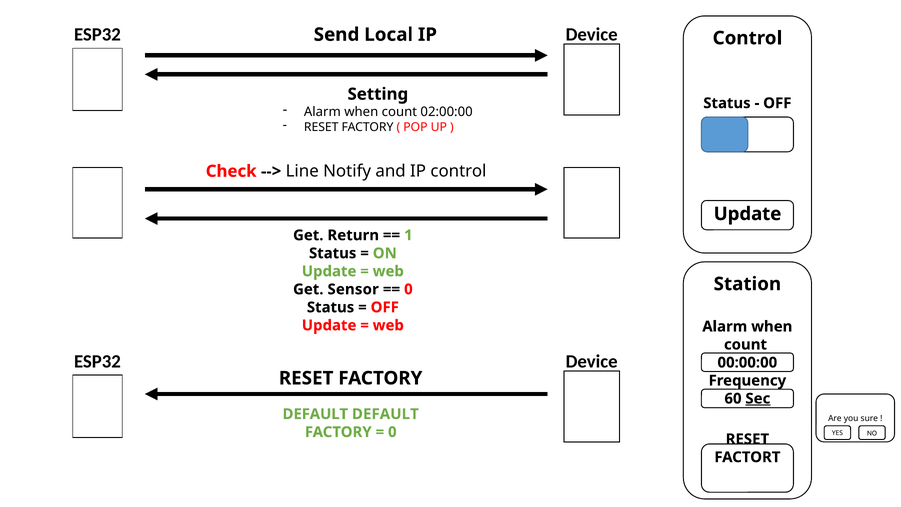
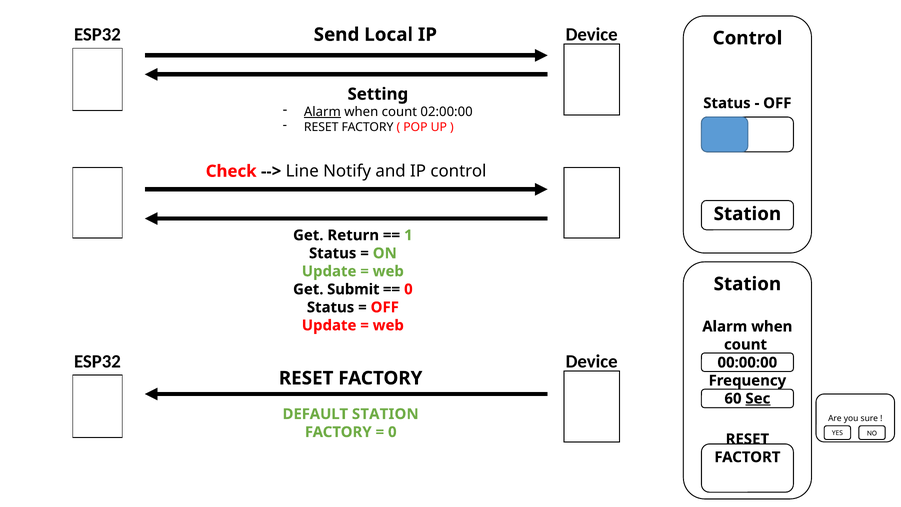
Alarm at (322, 112) underline: none -> present
Update at (747, 214): Update -> Station
Sensor: Sensor -> Submit
DEFAULT DEFAULT: DEFAULT -> STATION
